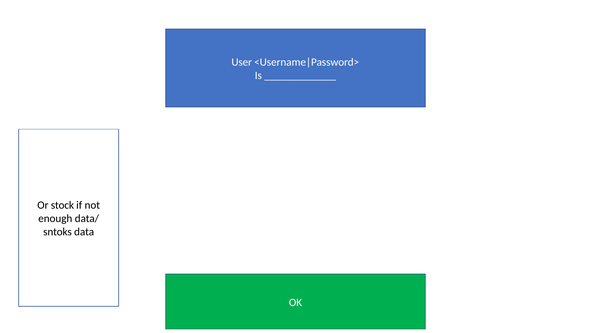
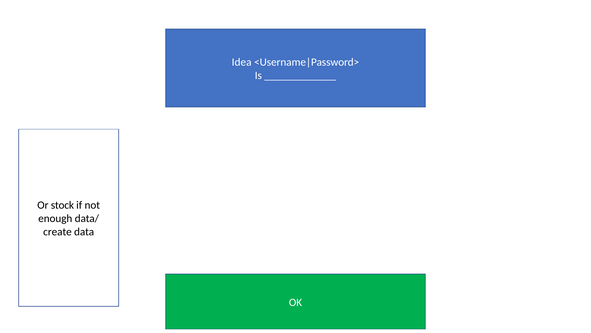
User: User -> Idea
sntoks: sntoks -> create
